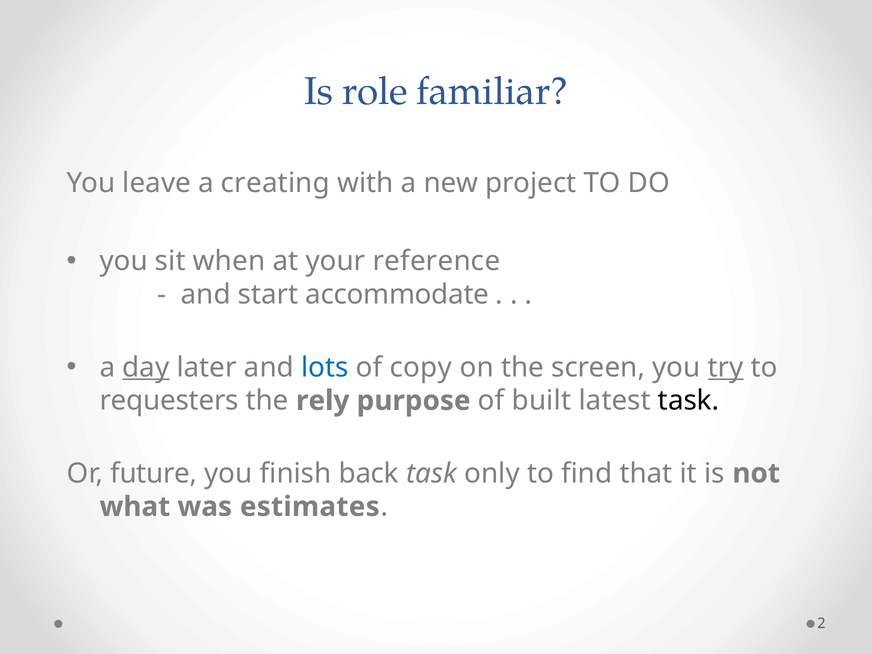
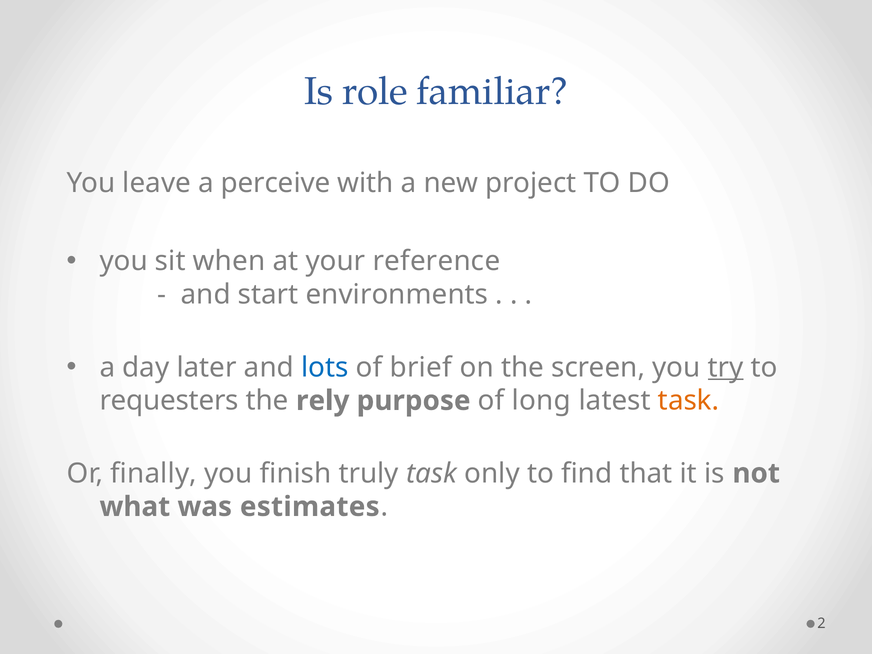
creating: creating -> perceive
accommodate: accommodate -> environments
day underline: present -> none
copy: copy -> brief
built: built -> long
task at (689, 401) colour: black -> orange
future: future -> finally
back: back -> truly
